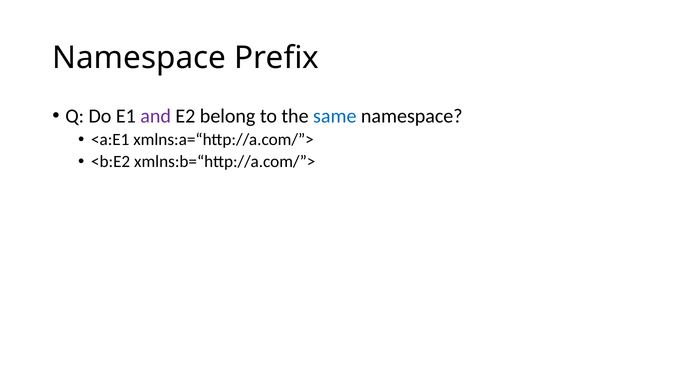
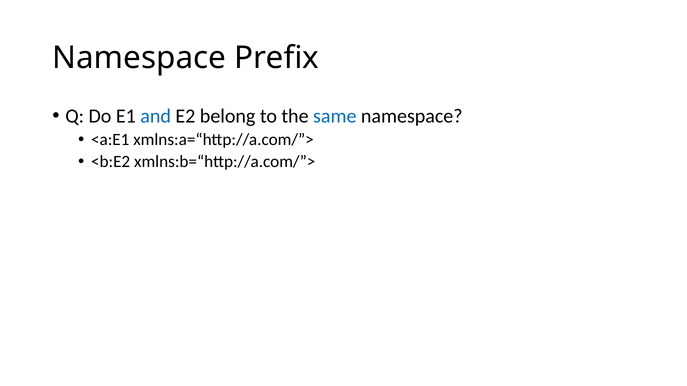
and colour: purple -> blue
